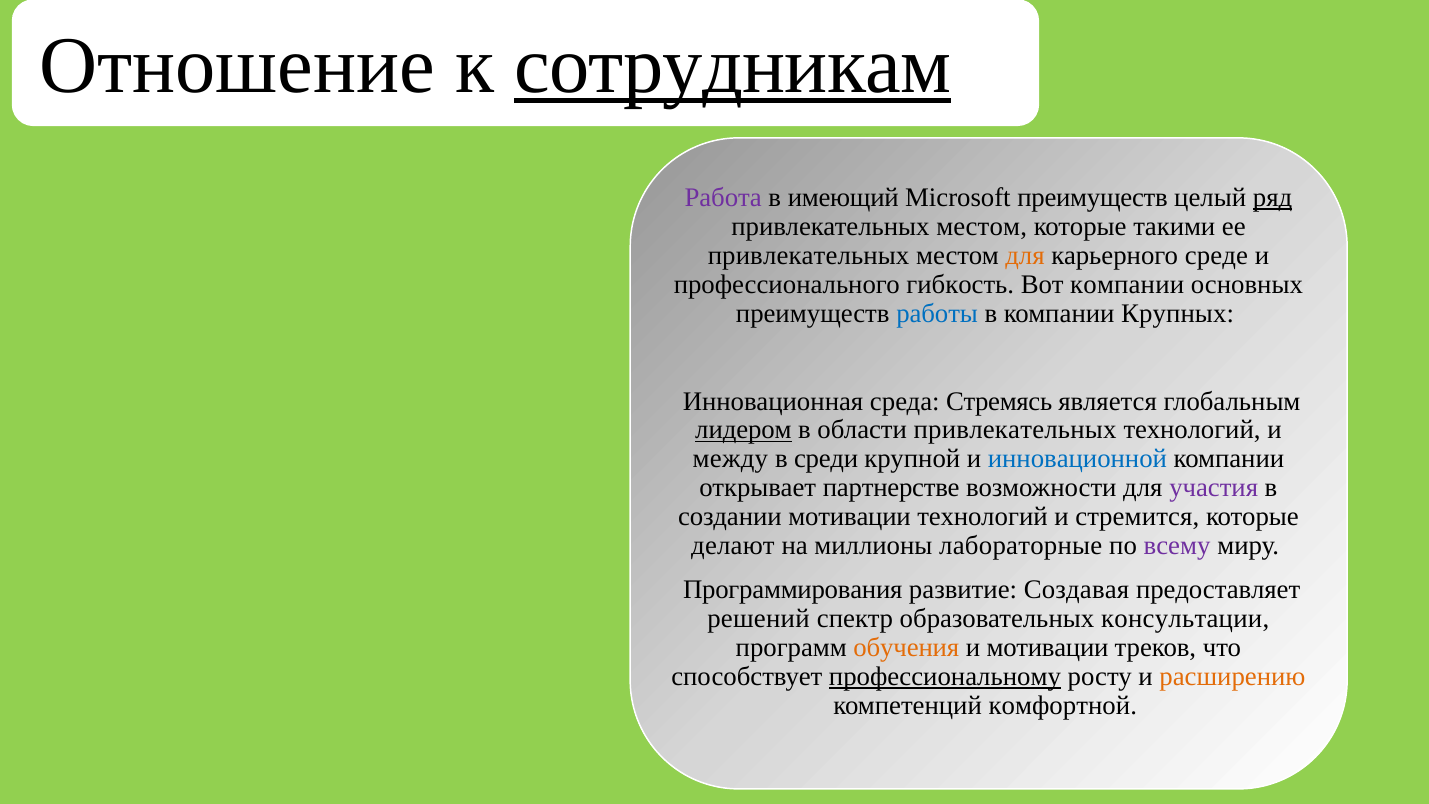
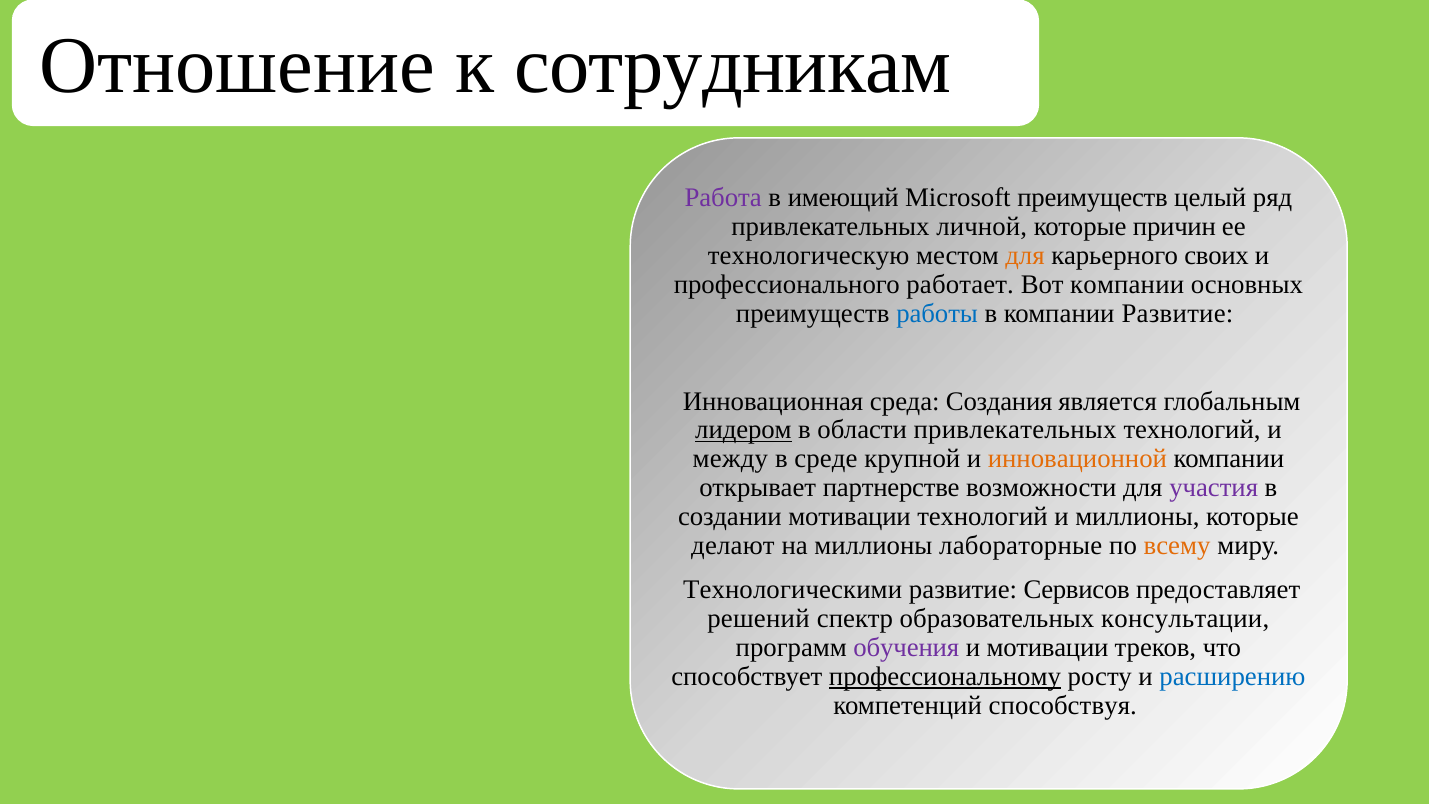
сотрудникам underline: present -> none
ряд underline: present -> none
местом at (982, 227): местом -> личной
такими: такими -> причин
привлекательных at (809, 256): привлекательных -> технологическую
среде: среде -> своих
гибкость: гибкость -> работает
компании Крупных: Крупных -> Развитие
Стремясь: Стремясь -> Создания
среди: среди -> среде
инновационной colour: blue -> orange
и стремится: стремится -> миллионы
всему colour: purple -> orange
Программирования: Программирования -> Технологическими
Создавая: Создавая -> Сервисов
обучения colour: orange -> purple
расширению colour: orange -> blue
комфортной: комфортной -> способствуя
